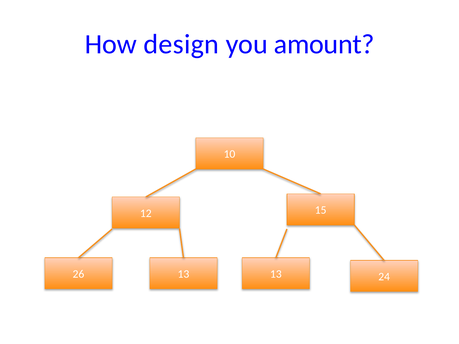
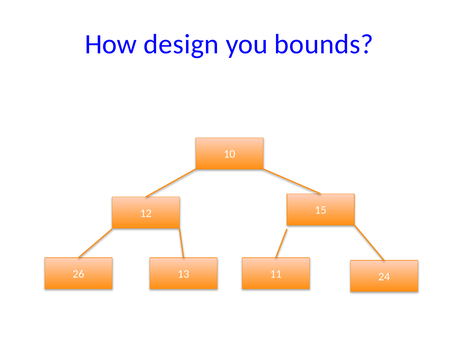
amount: amount -> bounds
13 13: 13 -> 11
